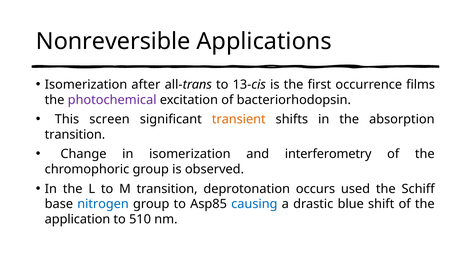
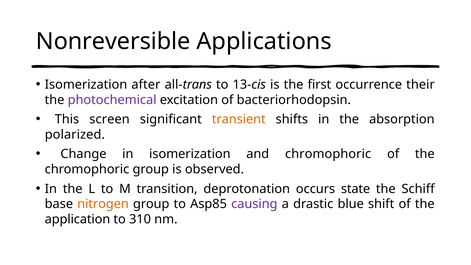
films: films -> their
transition at (75, 135): transition -> polarized
and interferometry: interferometry -> chromophoric
used: used -> state
nitrogen colour: blue -> orange
causing colour: blue -> purple
510: 510 -> 310
